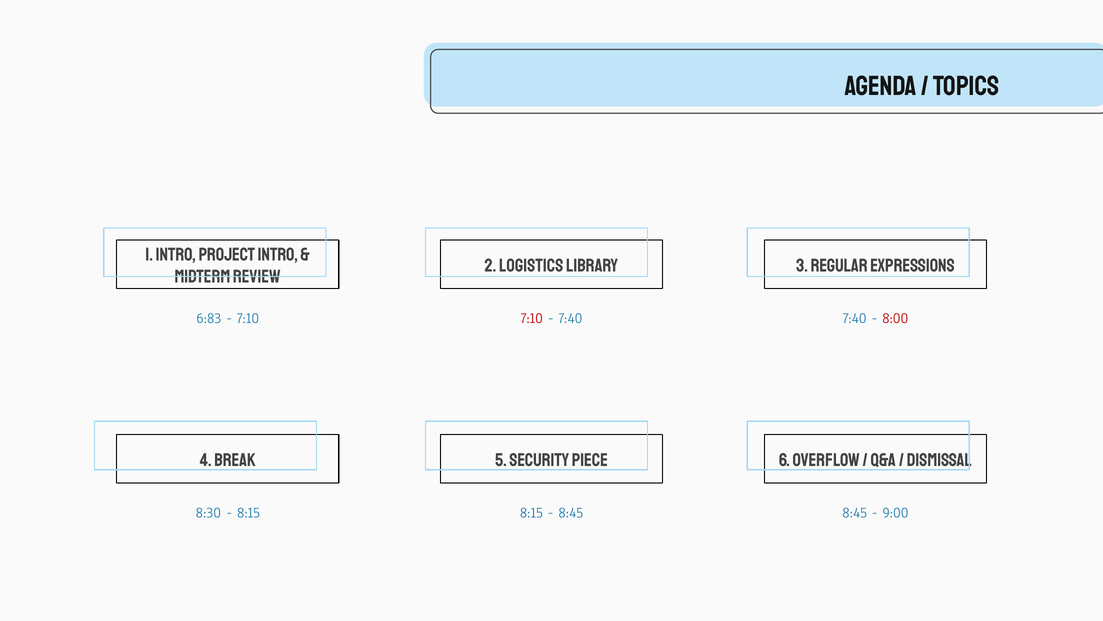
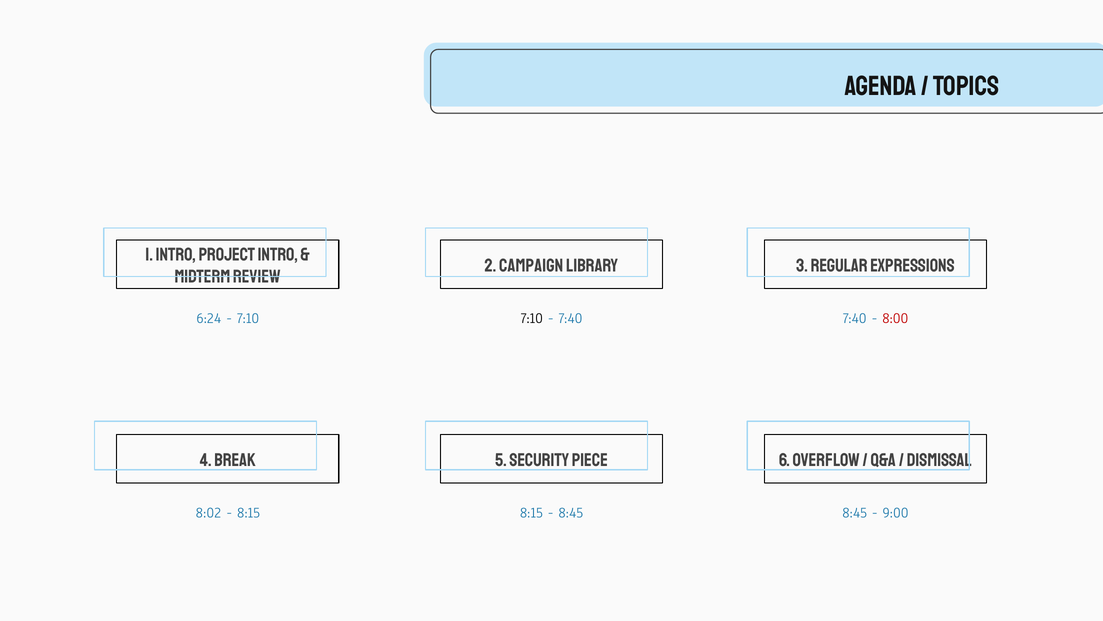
Logistics: Logistics -> Campaign
6:83: 6:83 -> 6:24
7:10 at (532, 318) colour: red -> black
8:30: 8:30 -> 8:02
